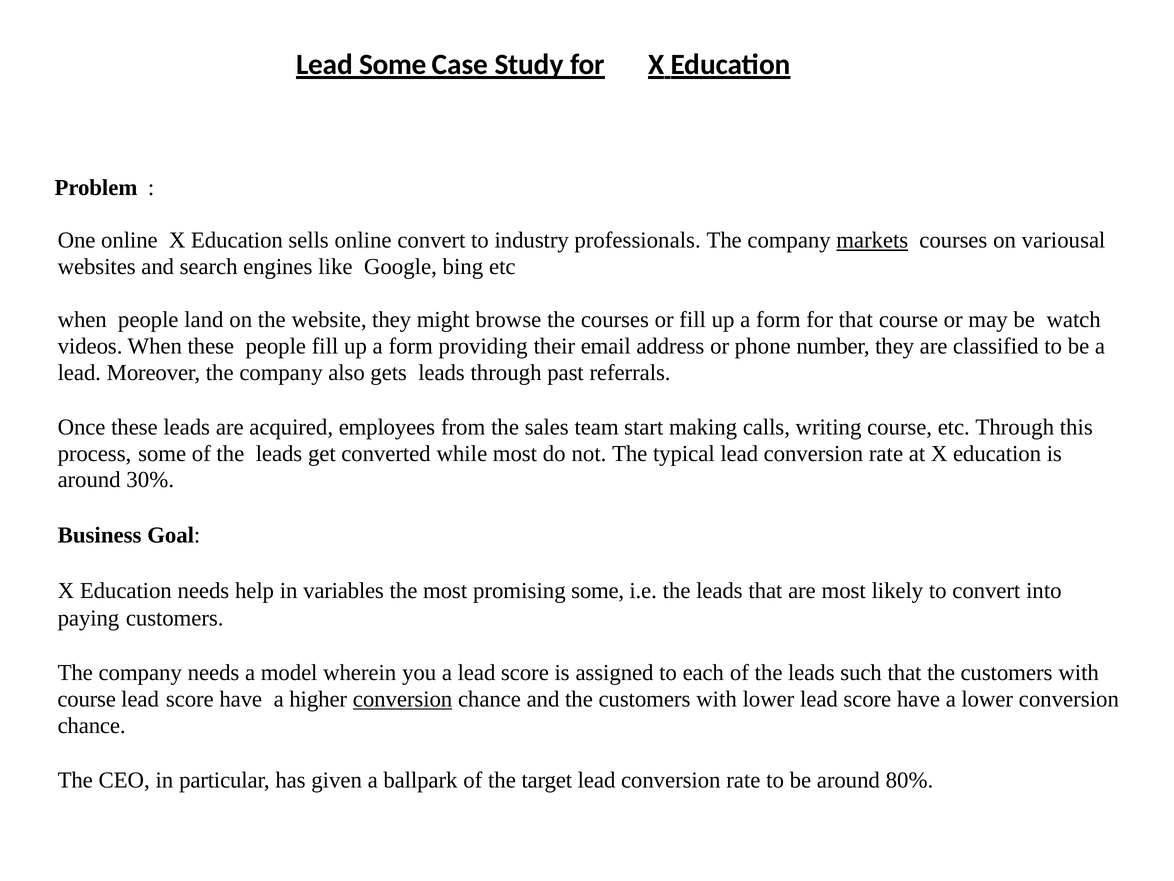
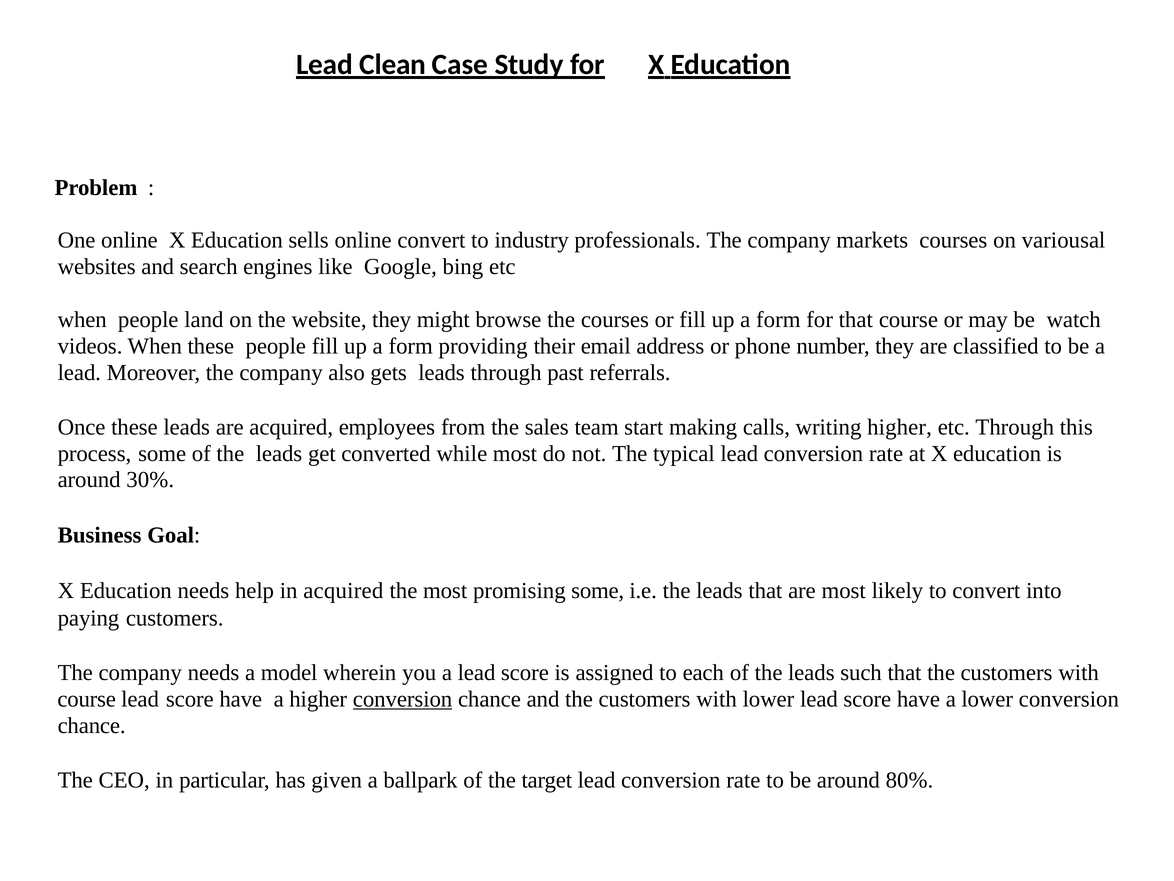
Lead Some: Some -> Clean
markets underline: present -> none
writing course: course -> higher
in variables: variables -> acquired
